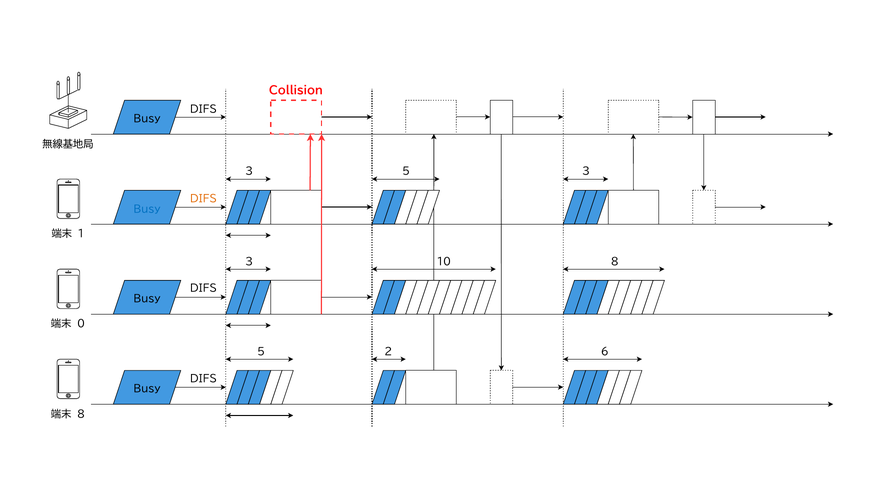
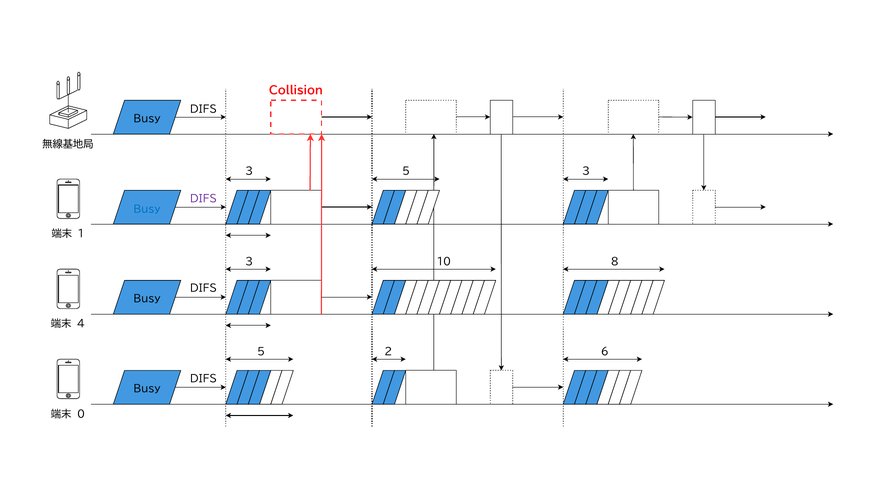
DIFS at (203, 199) colour: orange -> purple
0: 0 -> 4
8 at (81, 414): 8 -> 0
